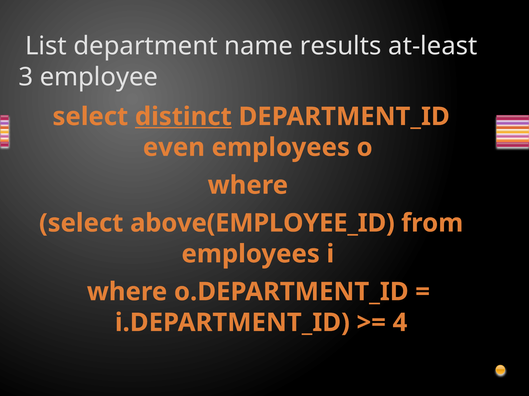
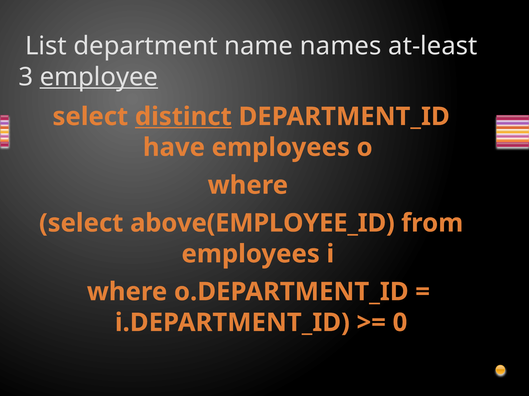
results: results -> names
employee underline: none -> present
even: even -> have
4: 4 -> 0
